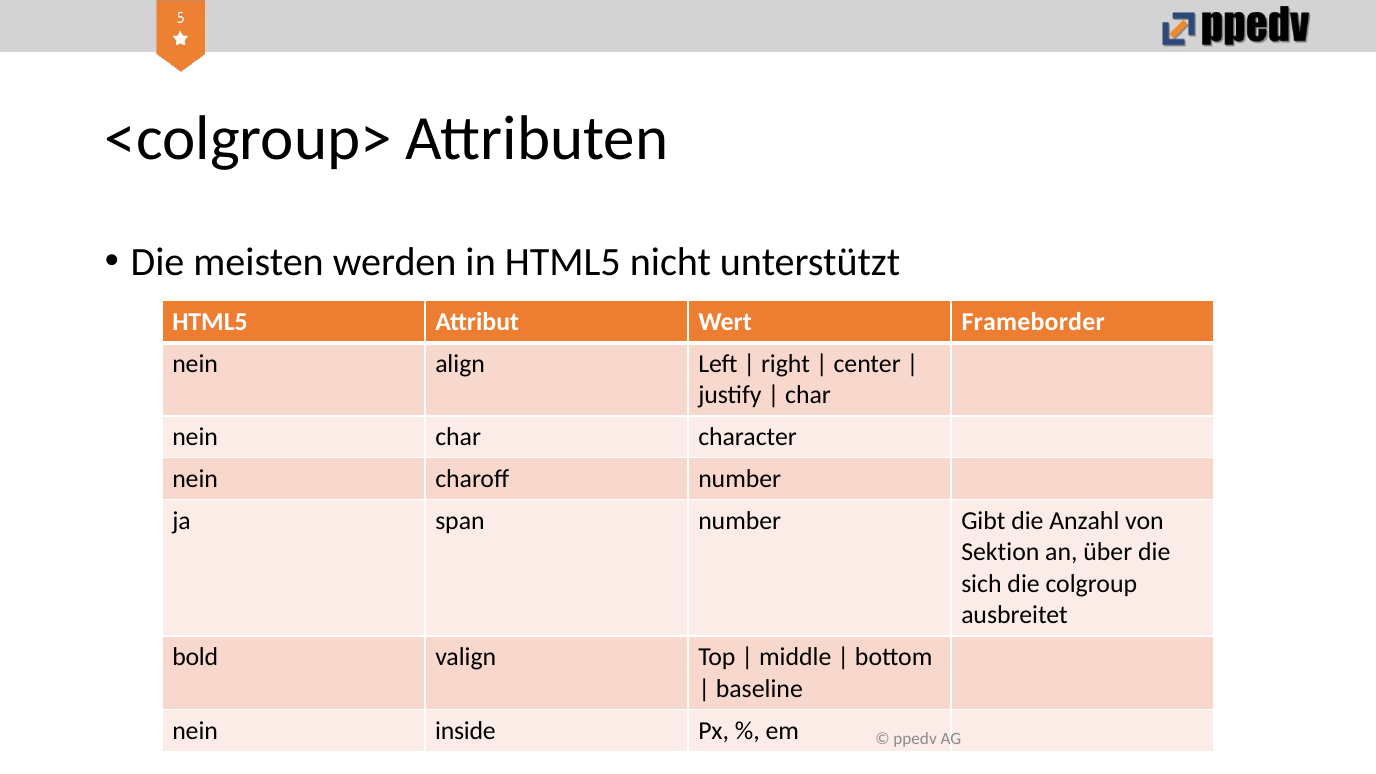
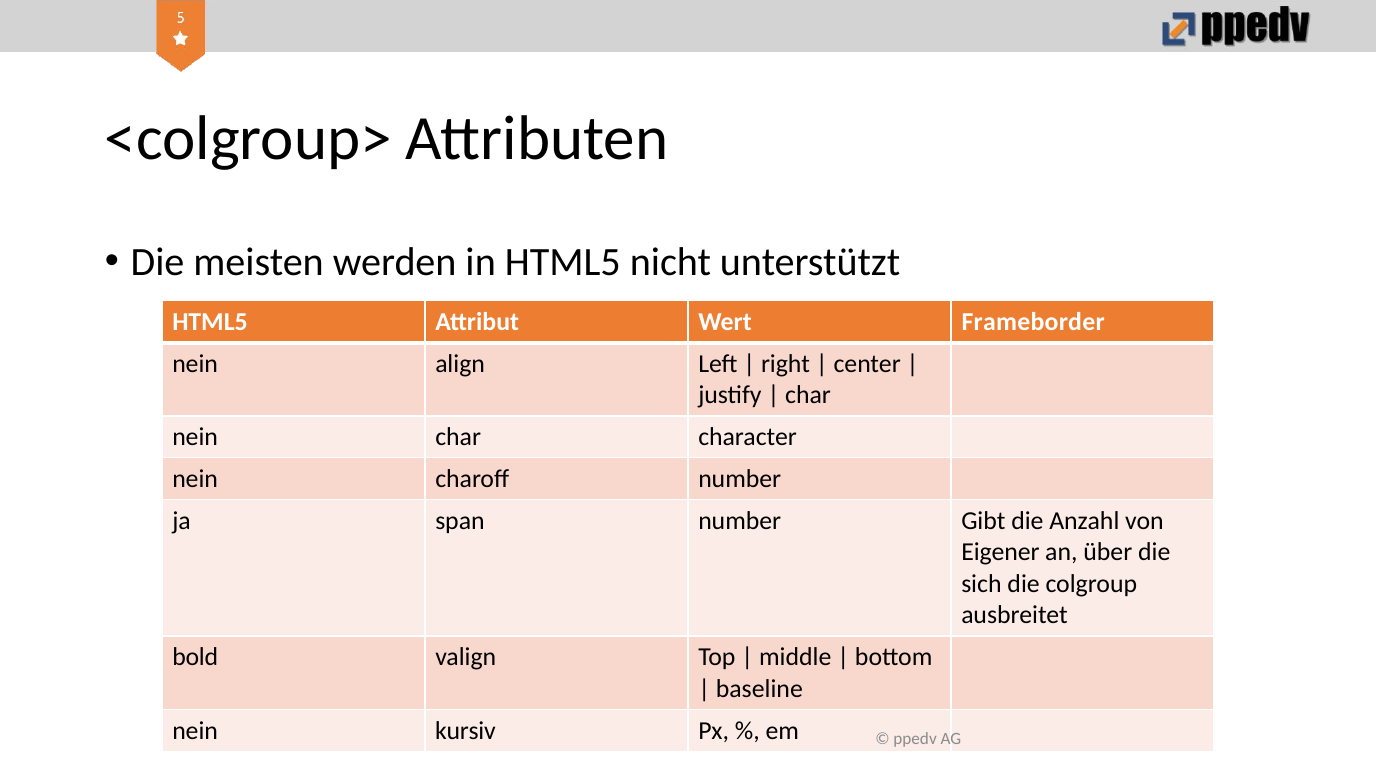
Sektion: Sektion -> Eigener
inside: inside -> kursiv
